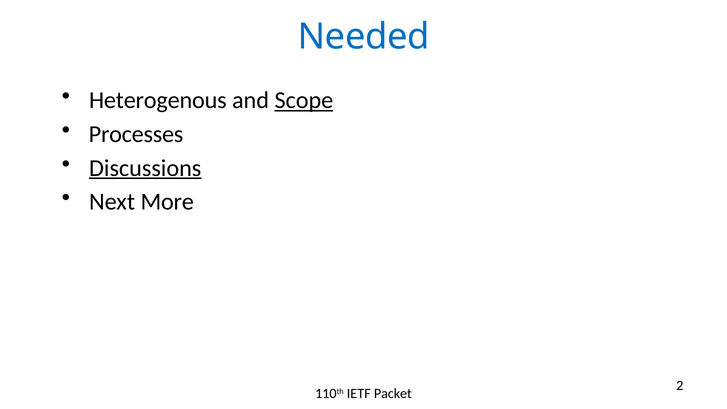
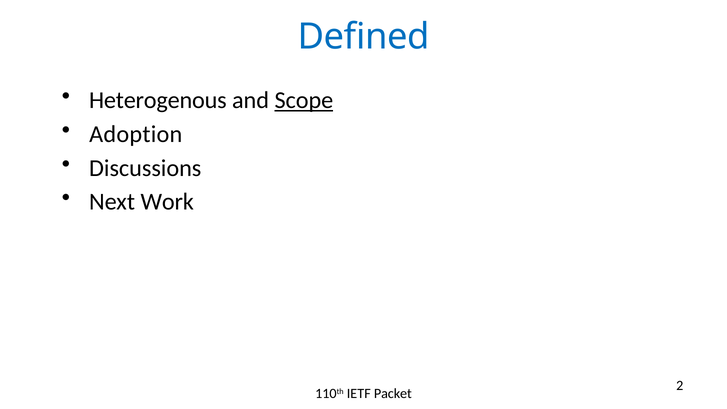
Needed: Needed -> Defined
Processes: Processes -> Adoption
Discussions underline: present -> none
More: More -> Work
